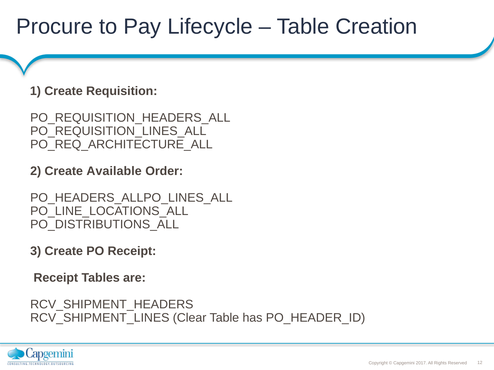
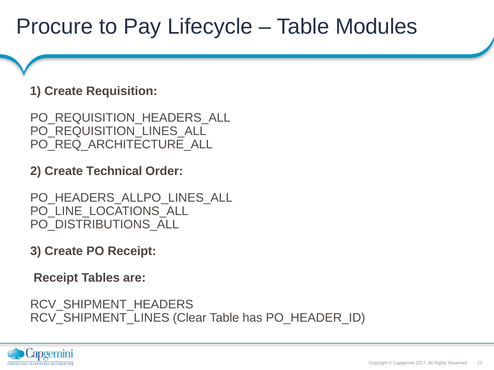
Creation: Creation -> Modules
Available: Available -> Technical
